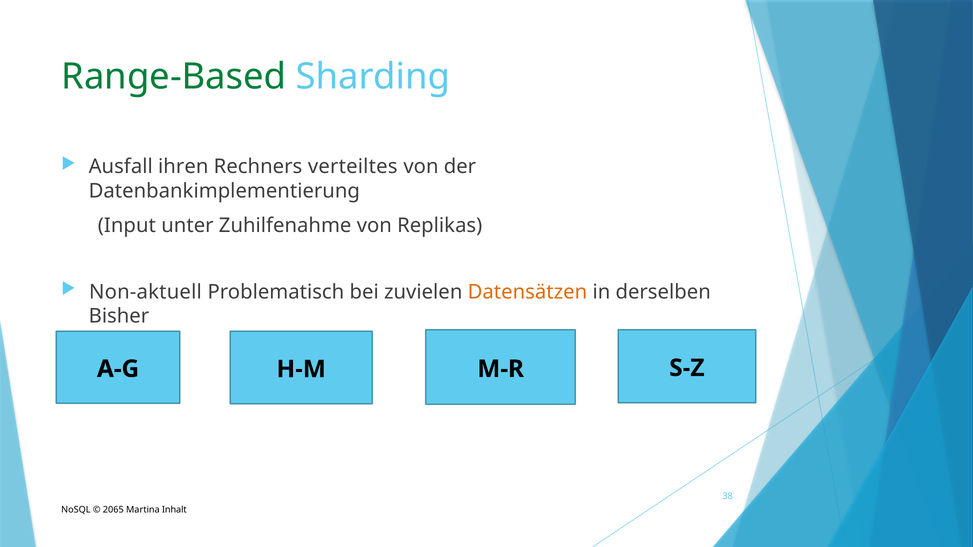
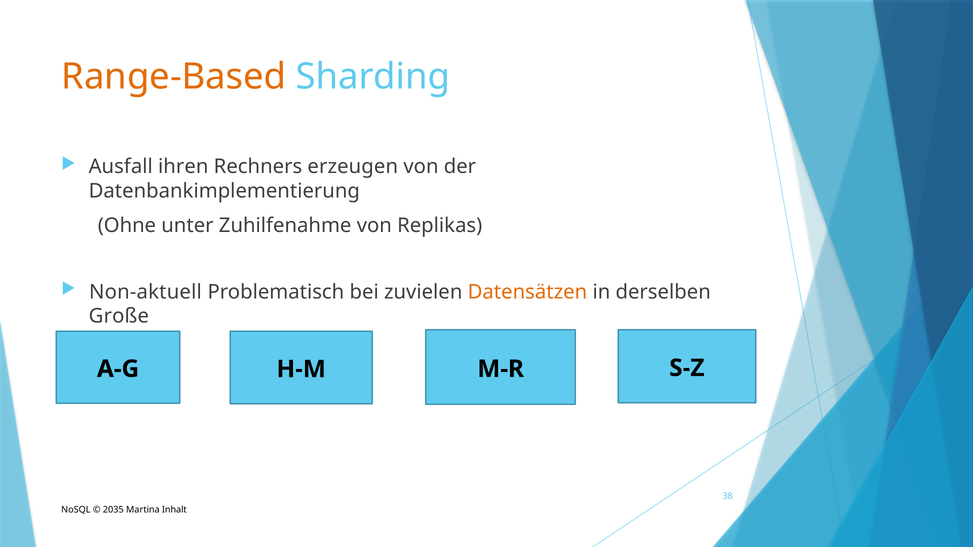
Range-Based colour: green -> orange
verteiltes: verteiltes -> erzeugen
Input: Input -> Ohne
Bisher: Bisher -> Große
2065: 2065 -> 2035
